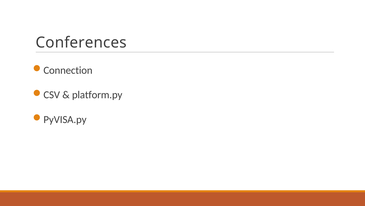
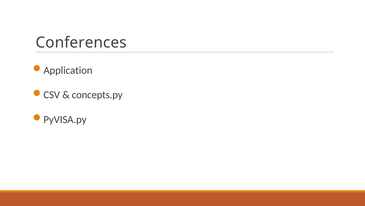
Connection: Connection -> Application
platform.py: platform.py -> concepts.py
